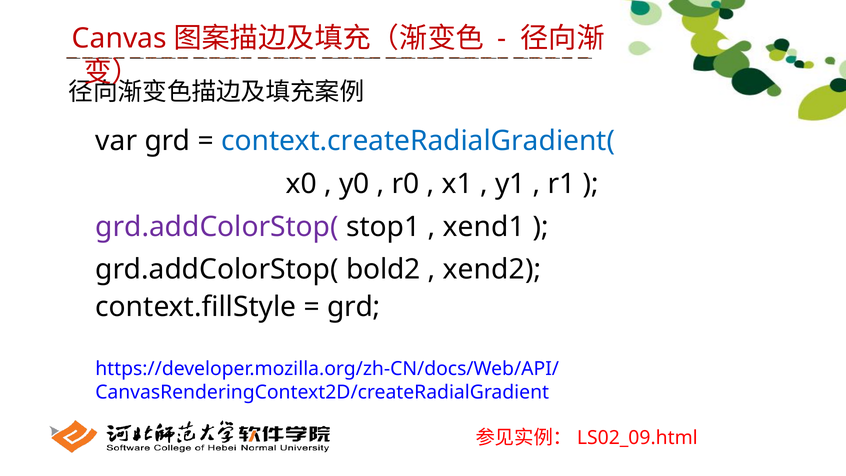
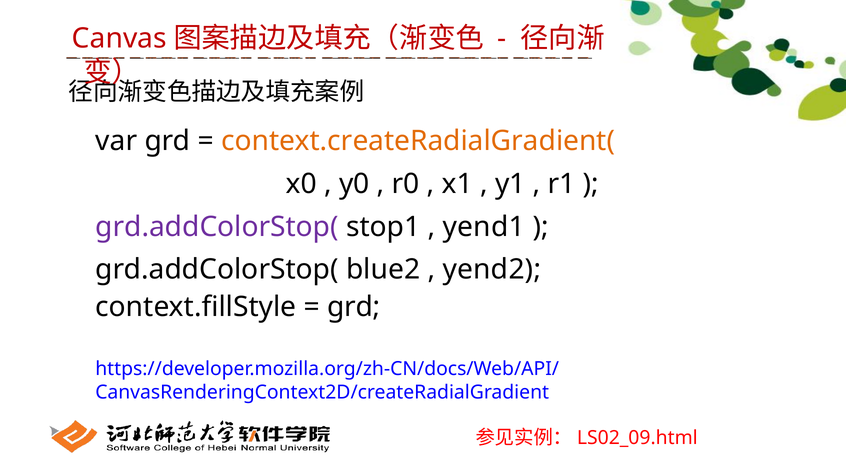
context.createRadialGradient( colour: blue -> orange
xend1: xend1 -> yend1
bold2: bold2 -> blue2
xend2: xend2 -> yend2
